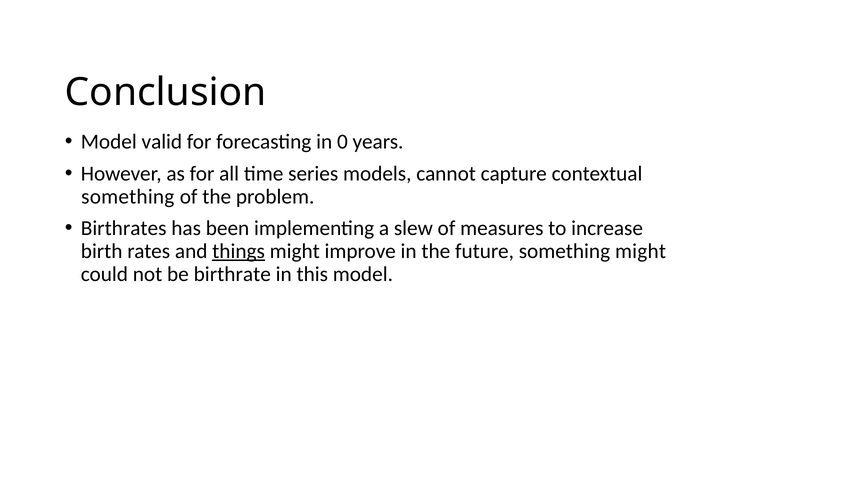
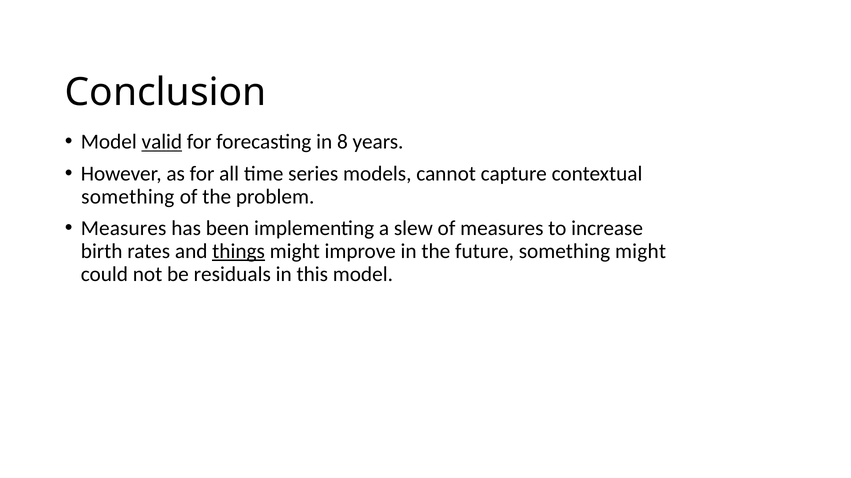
valid underline: none -> present
0: 0 -> 8
Birthrates at (124, 229): Birthrates -> Measures
birthrate: birthrate -> residuals
